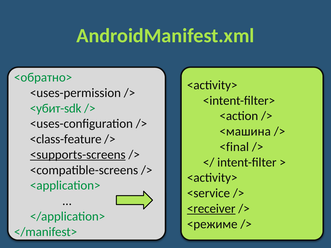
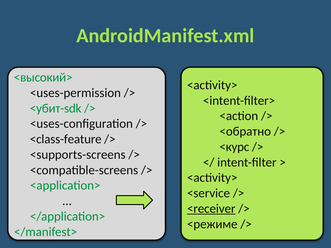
<обратно>: <обратно> -> <высокий>
<машина: <машина -> <обратно
<final: <final -> <курс
<supports-screens underline: present -> none
